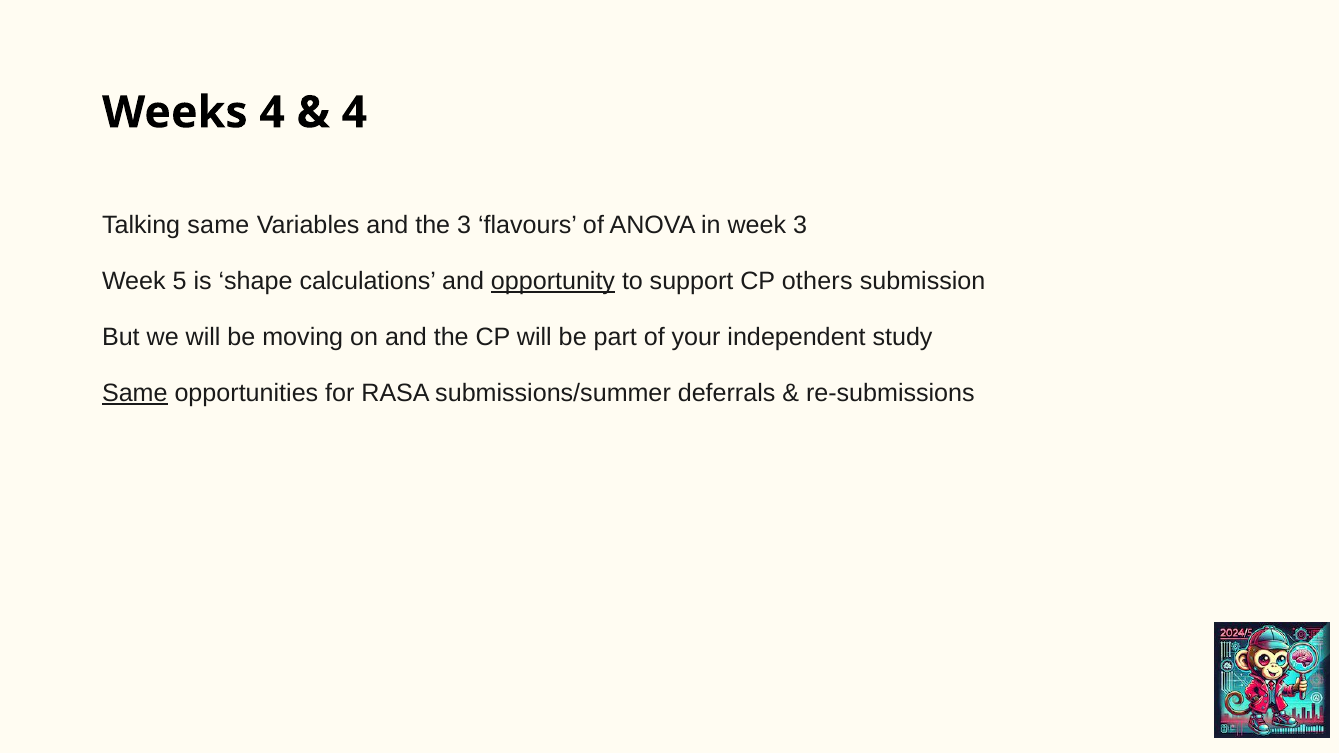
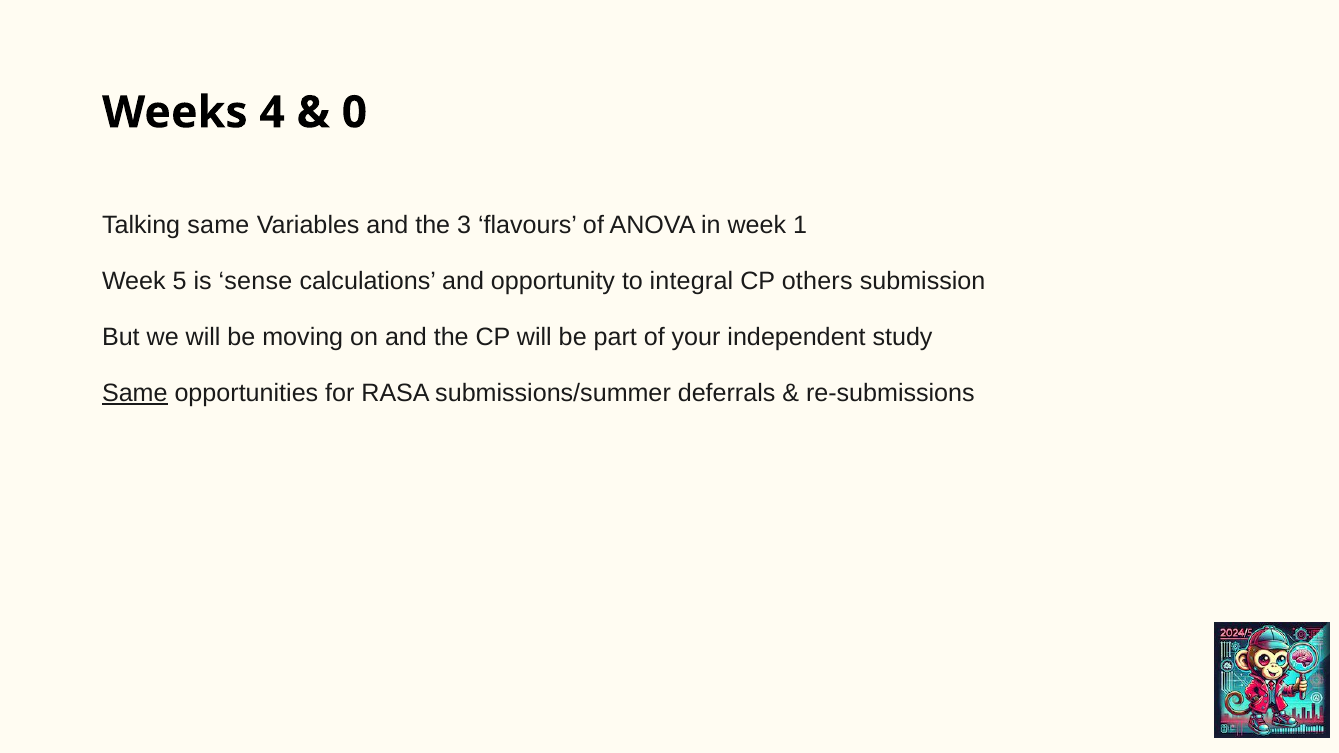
4 at (354, 113): 4 -> 0
week 3: 3 -> 1
shape: shape -> sense
opportunity underline: present -> none
support: support -> integral
